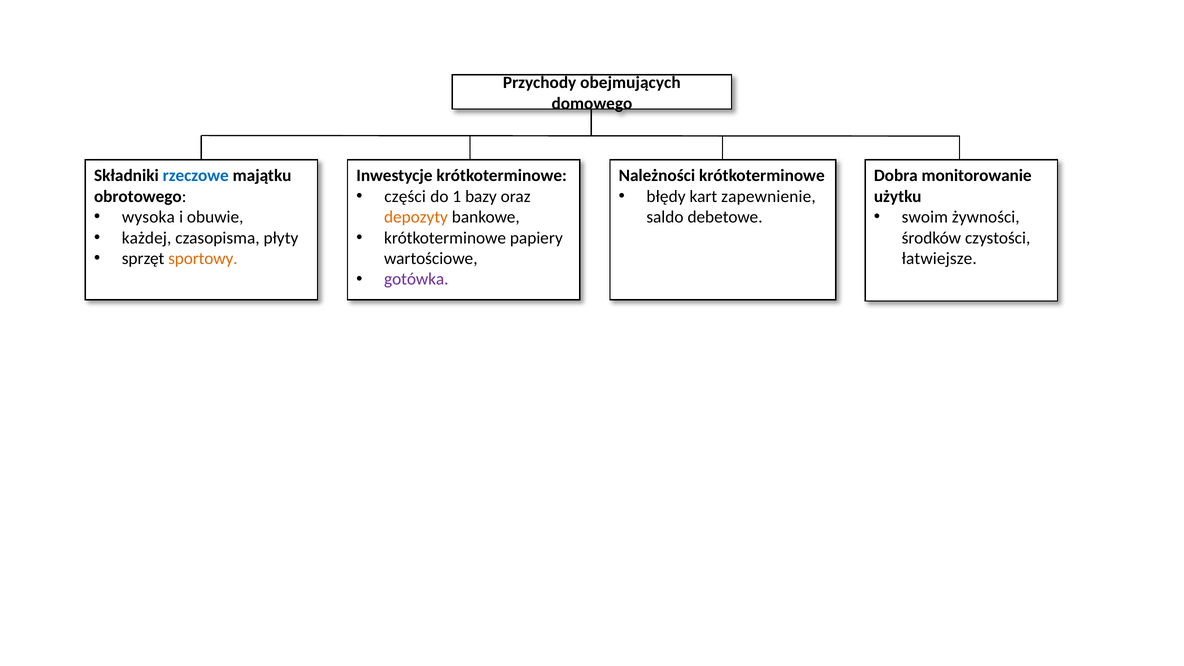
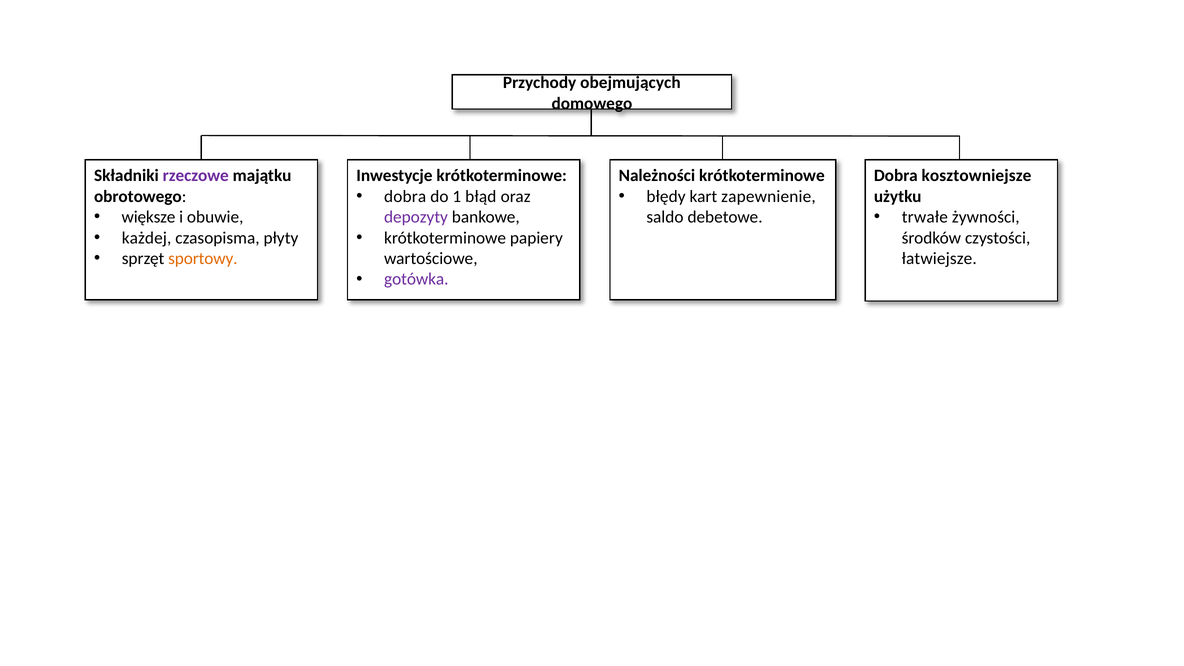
rzeczowe colour: blue -> purple
monitorowanie: monitorowanie -> kosztowniejsze
części at (405, 196): części -> dobra
bazy: bazy -> błąd
swoim: swoim -> trwałe
wysoka: wysoka -> większe
depozyty colour: orange -> purple
